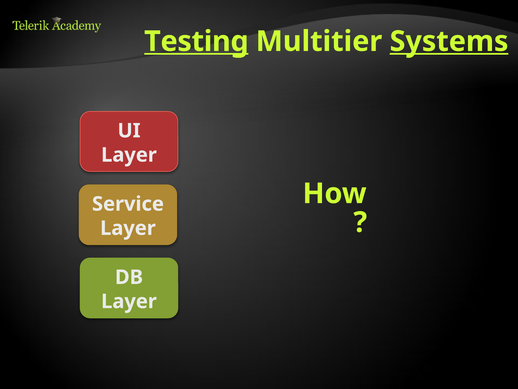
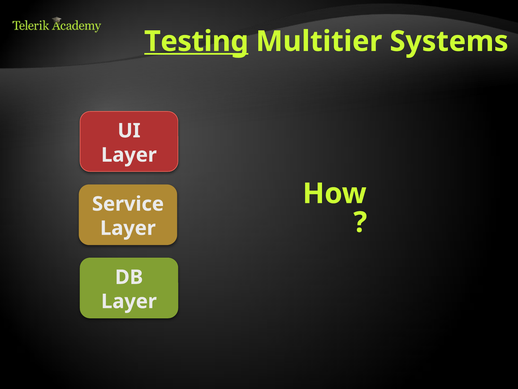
Systems underline: present -> none
